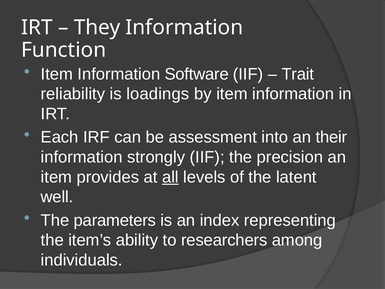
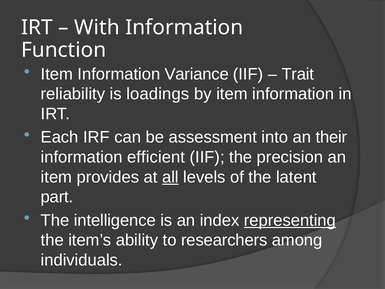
They: They -> With
Software: Software -> Variance
strongly: strongly -> efficient
well: well -> part
parameters: parameters -> intelligence
representing underline: none -> present
